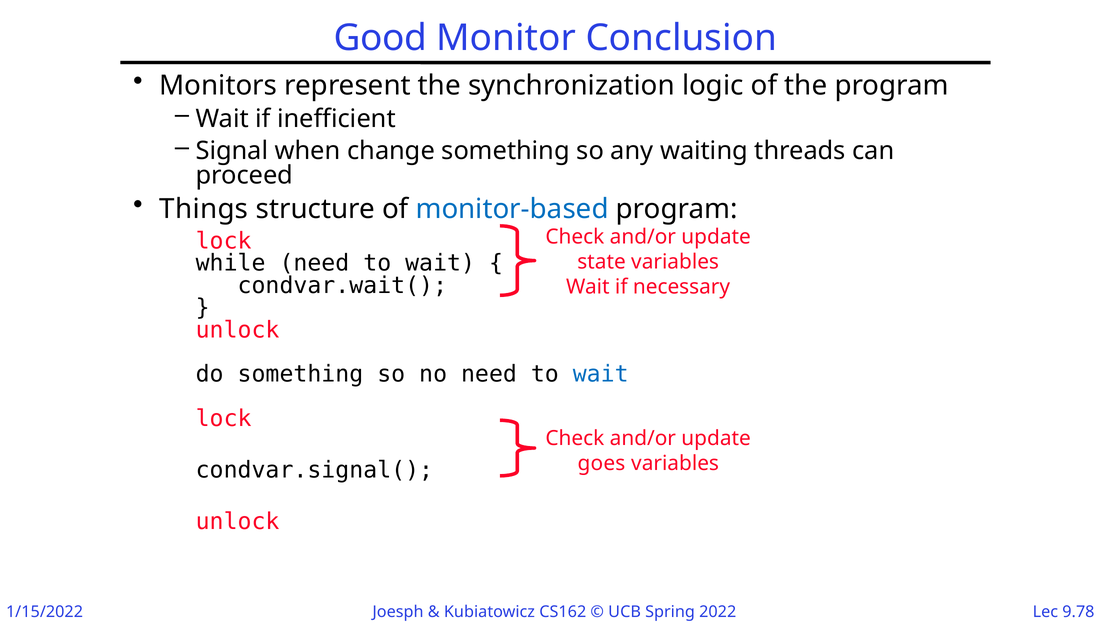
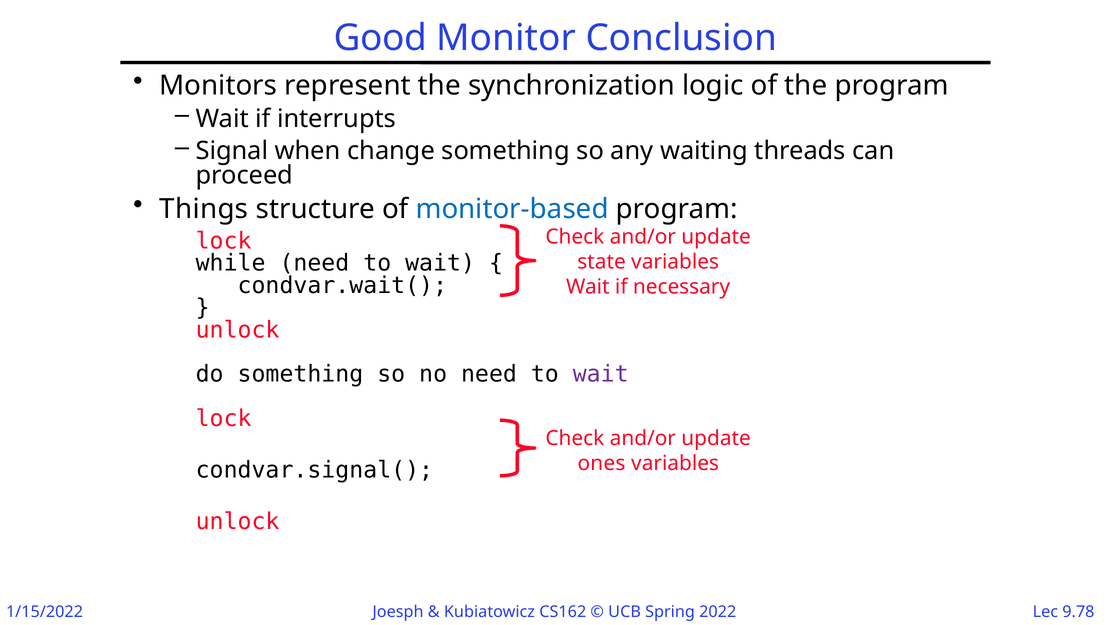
inefficient: inefficient -> interrupts
wait at (601, 374) colour: blue -> purple
goes: goes -> ones
